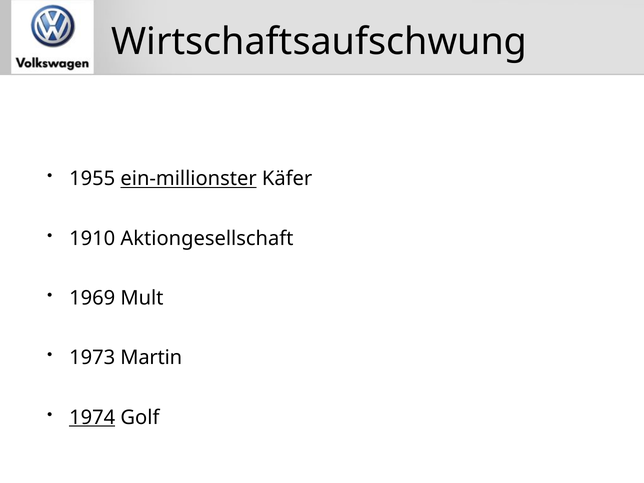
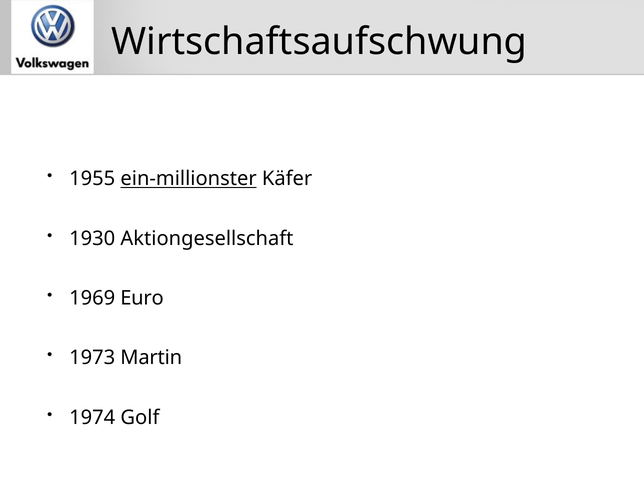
1910: 1910 -> 1930
Mult: Mult -> Euro
1974 underline: present -> none
